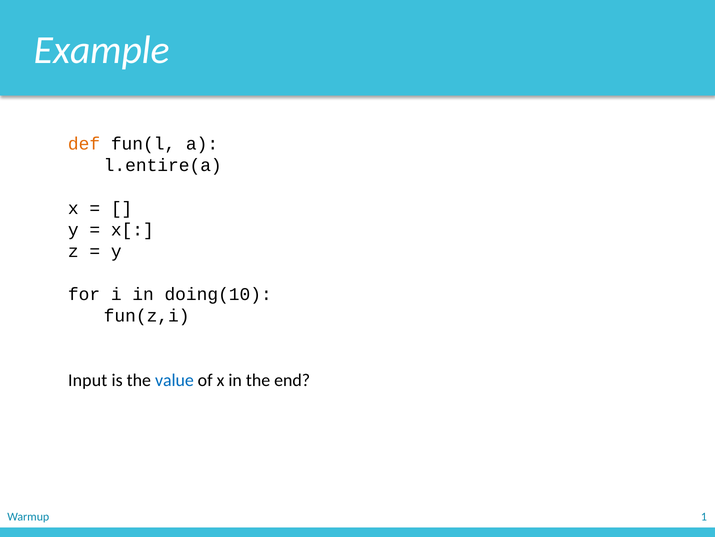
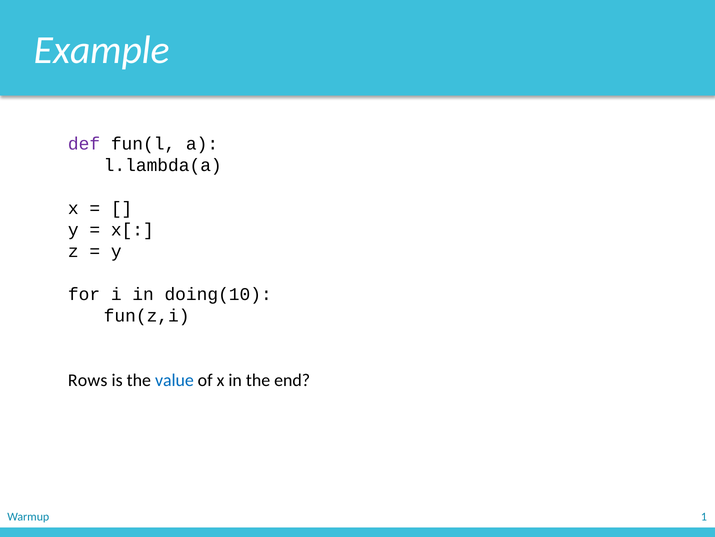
def colour: orange -> purple
l.entire(a: l.entire(a -> l.lambda(a
Input: Input -> Rows
